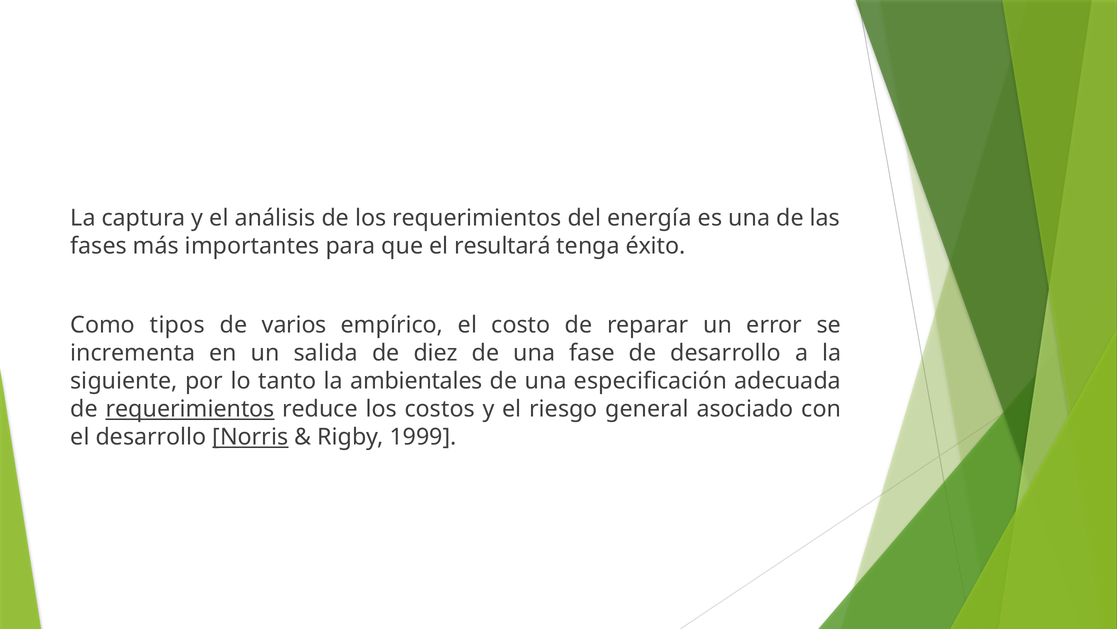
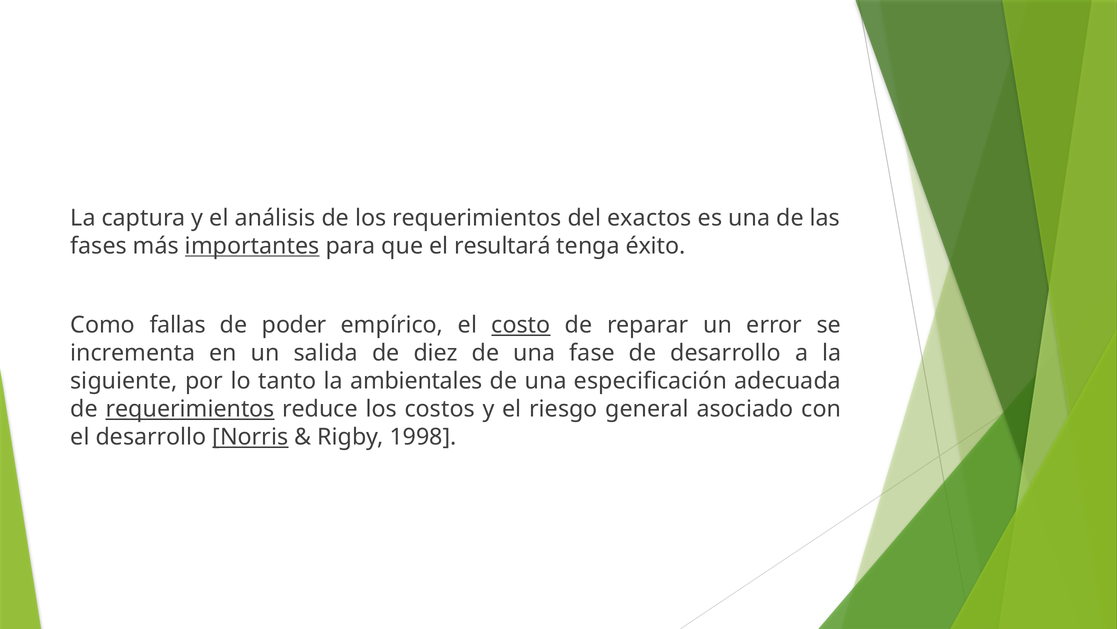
energía: energía -> exactos
importantes underline: none -> present
tipos: tipos -> fallas
varios: varios -> poder
costo underline: none -> present
1999: 1999 -> 1998
